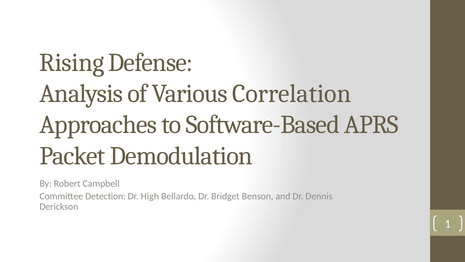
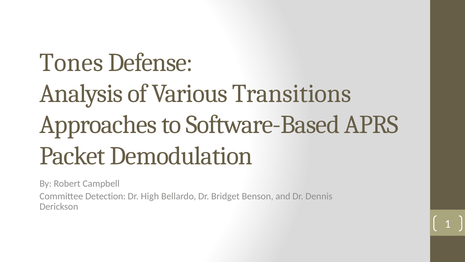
Rising: Rising -> Tones
Correlation: Correlation -> Transitions
